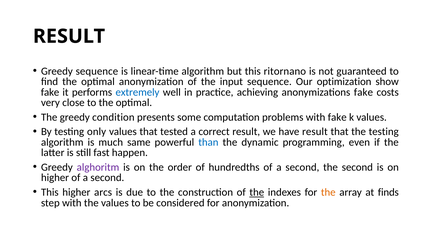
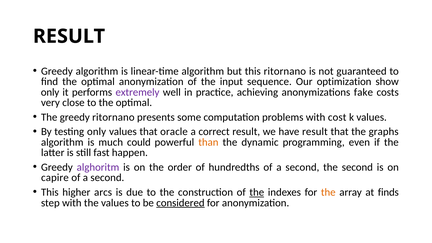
Greedy sequence: sequence -> algorithm
fake at (50, 92): fake -> only
extremely colour: blue -> purple
greedy condition: condition -> ritornano
with fake: fake -> cost
tested: tested -> oracle
the testing: testing -> graphs
same: same -> could
than colour: blue -> orange
higher at (55, 178): higher -> capire
considered underline: none -> present
